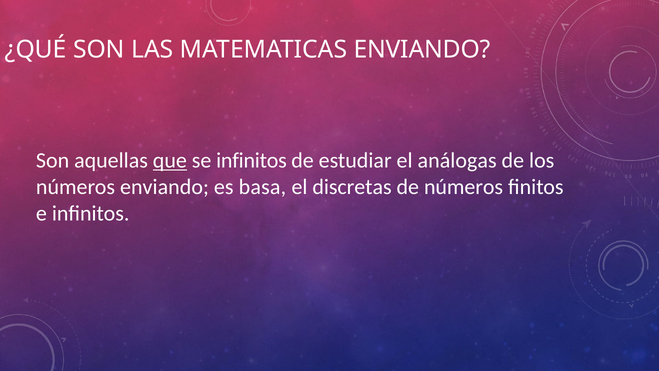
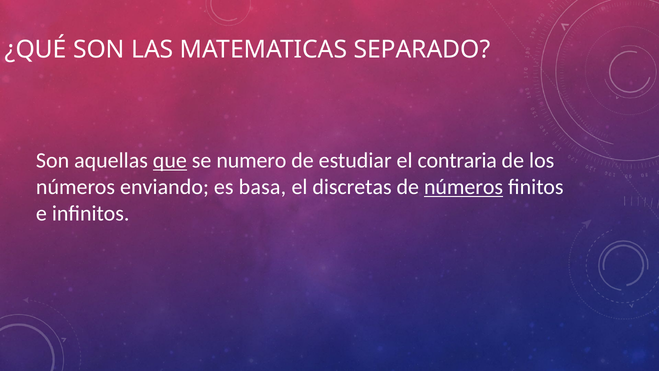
MATEMATICAS ENVIANDO: ENVIANDO -> SEPARADO
se infinitos: infinitos -> numero
análogas: análogas -> contraria
números at (464, 187) underline: none -> present
